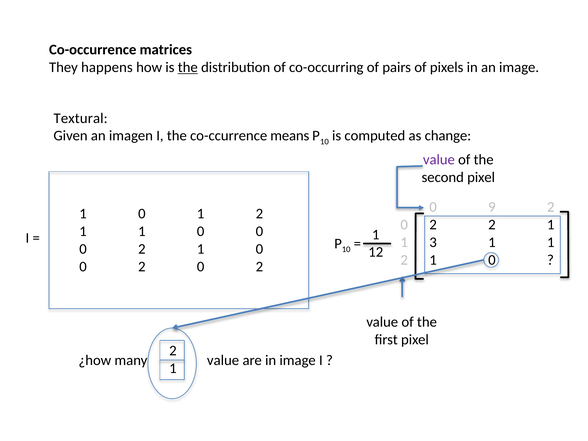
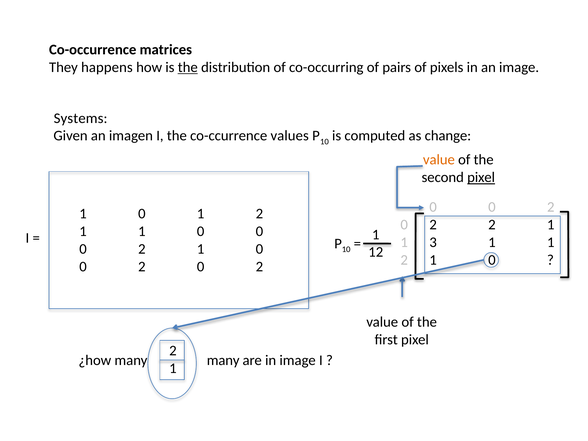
Textural: Textural -> Systems
means: means -> values
value at (439, 160) colour: purple -> orange
pixel at (481, 177) underline: none -> present
9 at (492, 207): 9 -> 0
many value: value -> many
